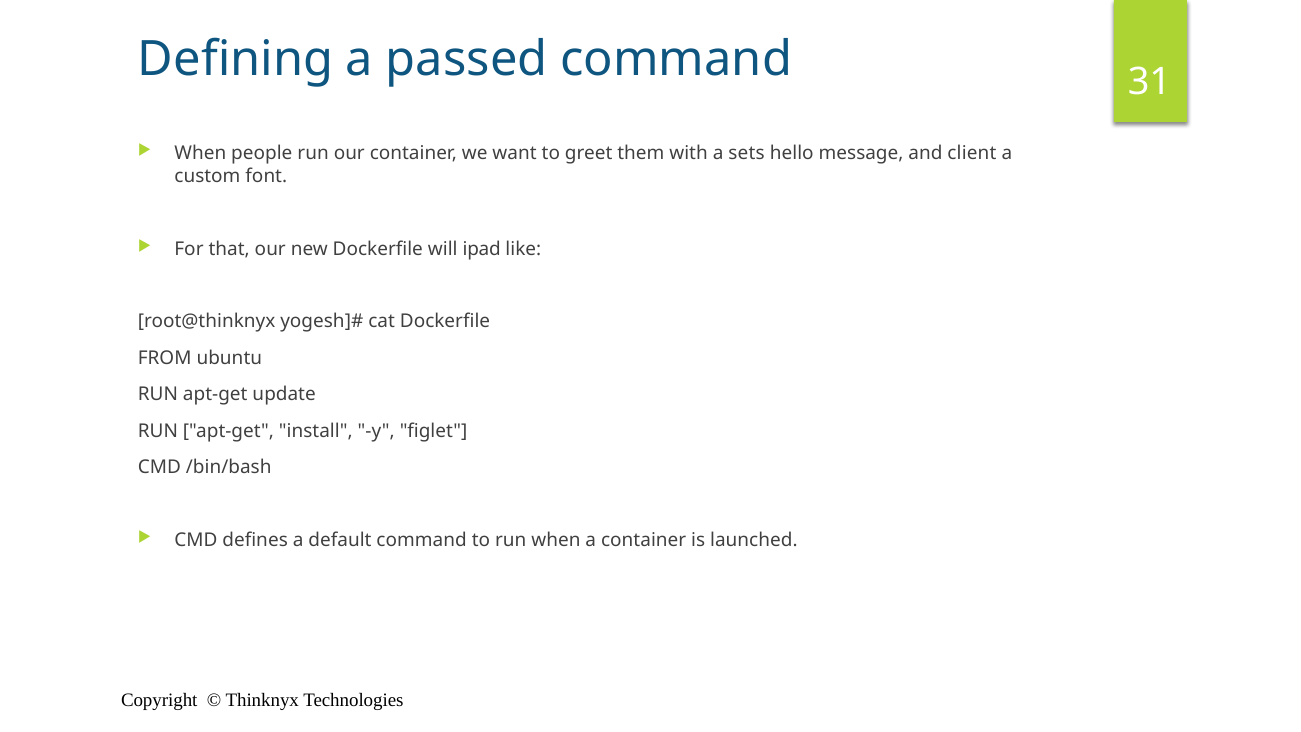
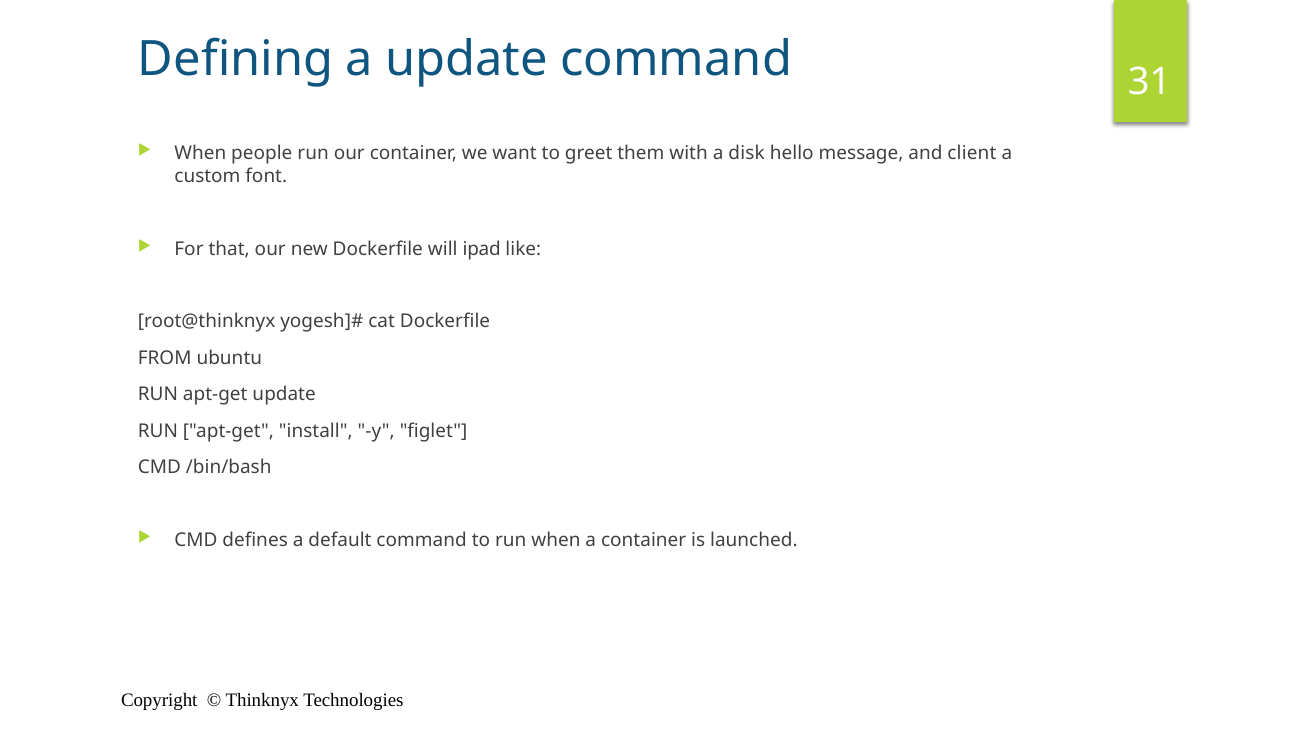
a passed: passed -> update
sets: sets -> disk
